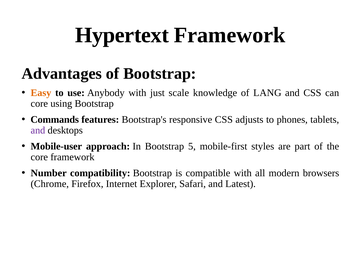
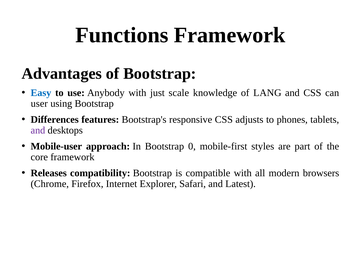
Hypertext: Hypertext -> Functions
Easy colour: orange -> blue
core at (39, 104): core -> user
Commands: Commands -> Differences
5: 5 -> 0
Number: Number -> Releases
